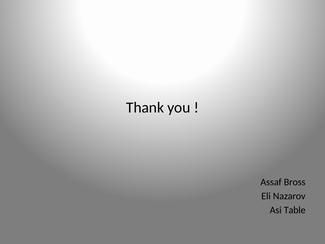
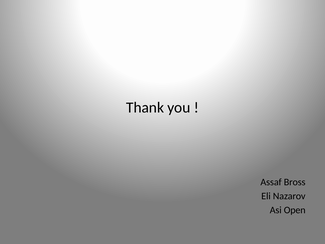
Table: Table -> Open
